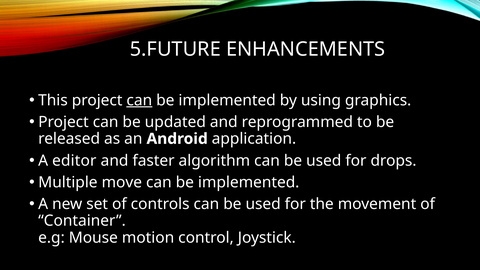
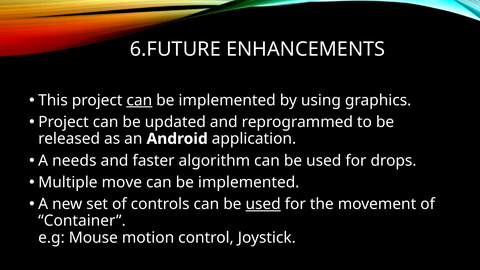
5.FUTURE: 5.FUTURE -> 6.FUTURE
editor: editor -> needs
used at (263, 204) underline: none -> present
